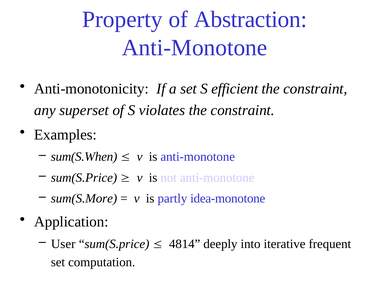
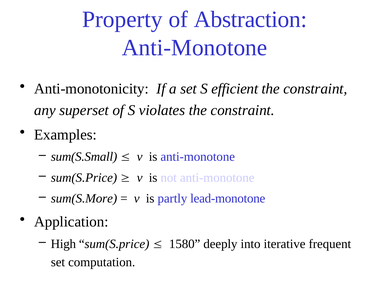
sum(S.When: sum(S.When -> sum(S.Small
idea-monotone: idea-monotone -> lead-monotone
User: User -> High
4814: 4814 -> 1580
